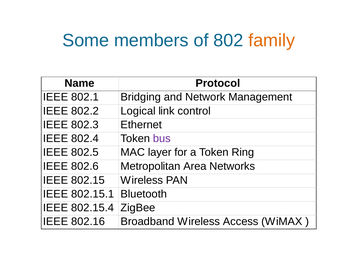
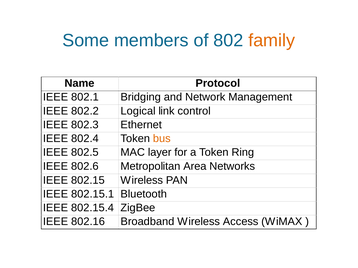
bus colour: purple -> orange
